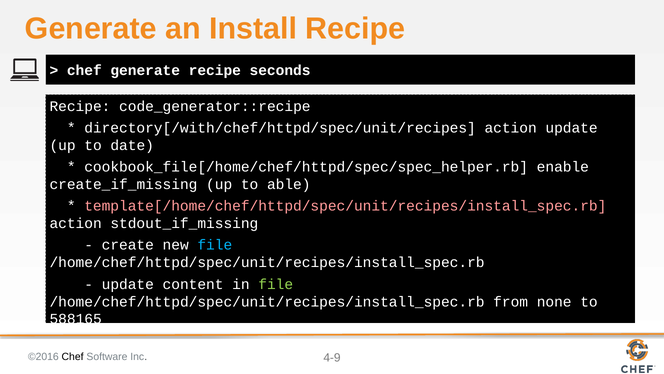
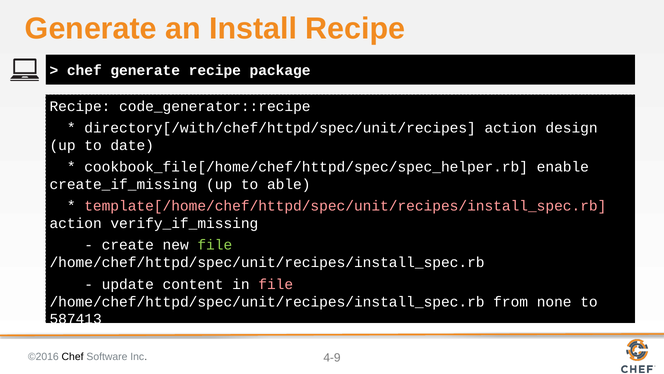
seconds: seconds -> package
action update: update -> design
stdout_if_missing: stdout_if_missing -> verify_if_missing
file at (215, 245) colour: light blue -> light green
file at (276, 284) colour: light green -> pink
588165: 588165 -> 587413
